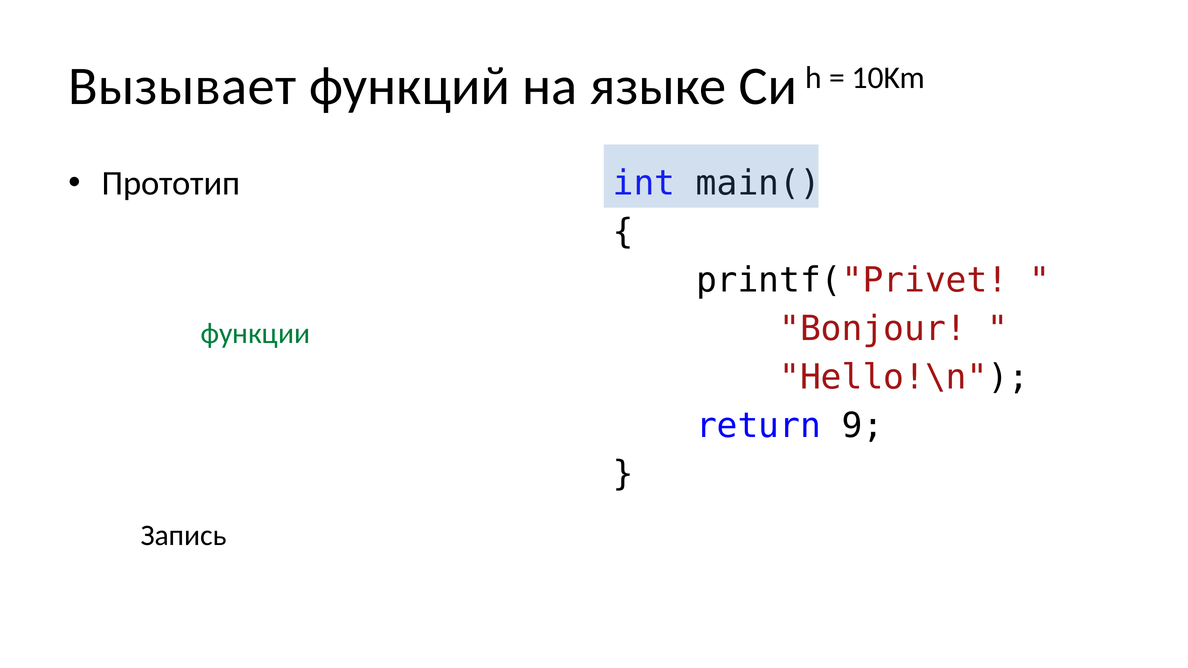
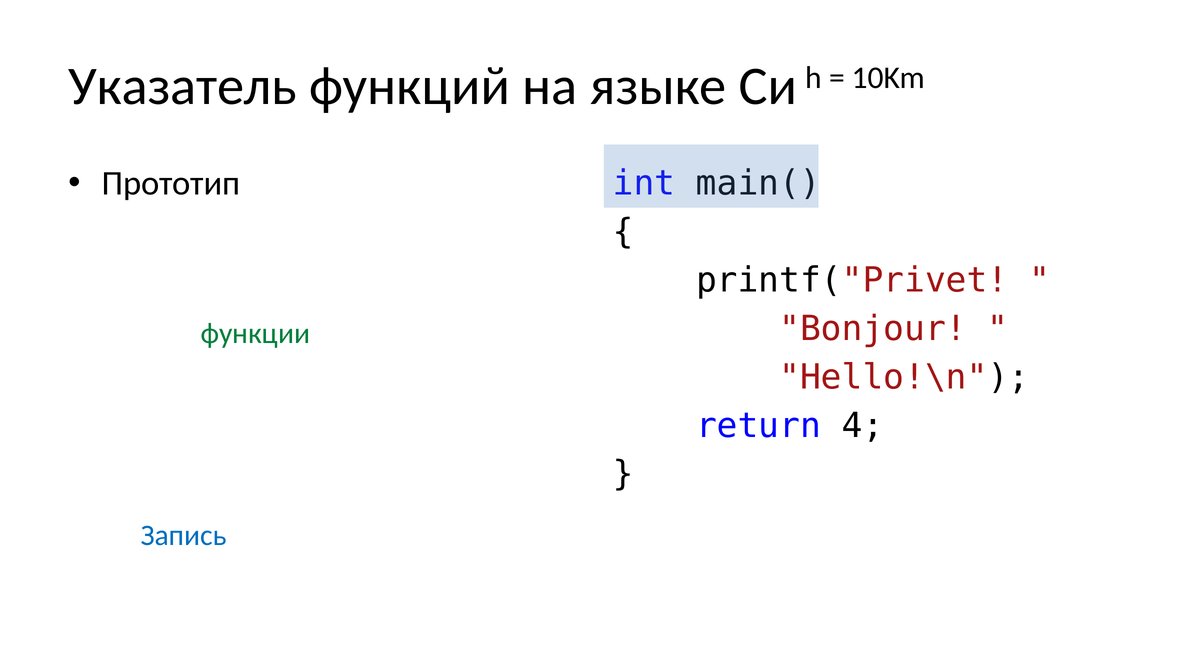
Вызывает: Вызывает -> Указатель
9: 9 -> 4
Запись colour: black -> blue
